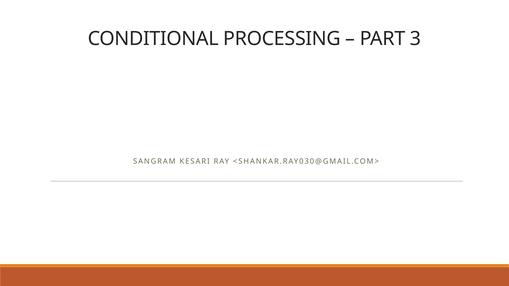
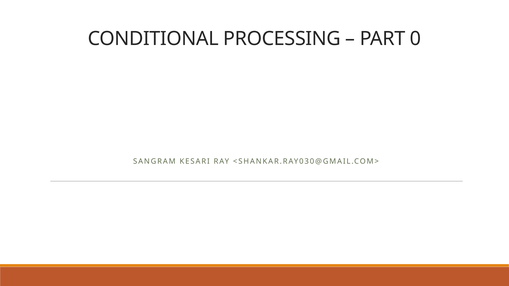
3: 3 -> 0
